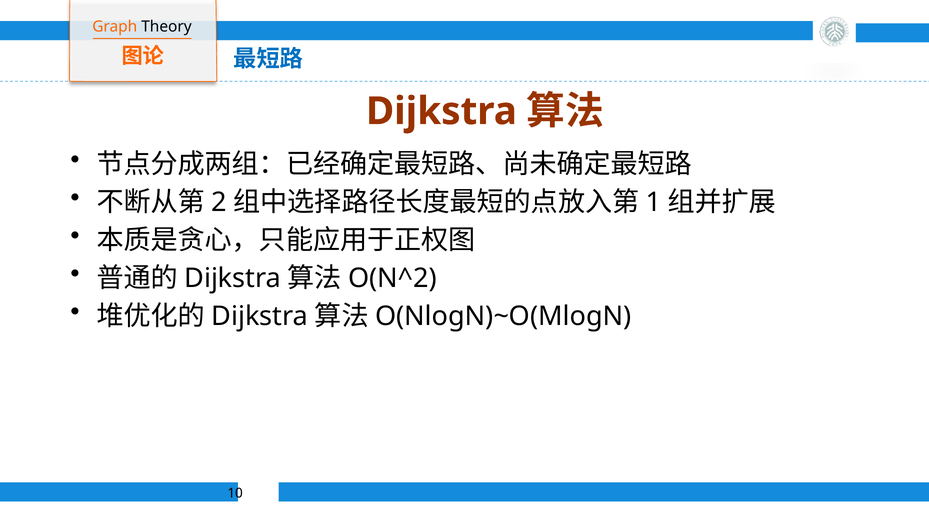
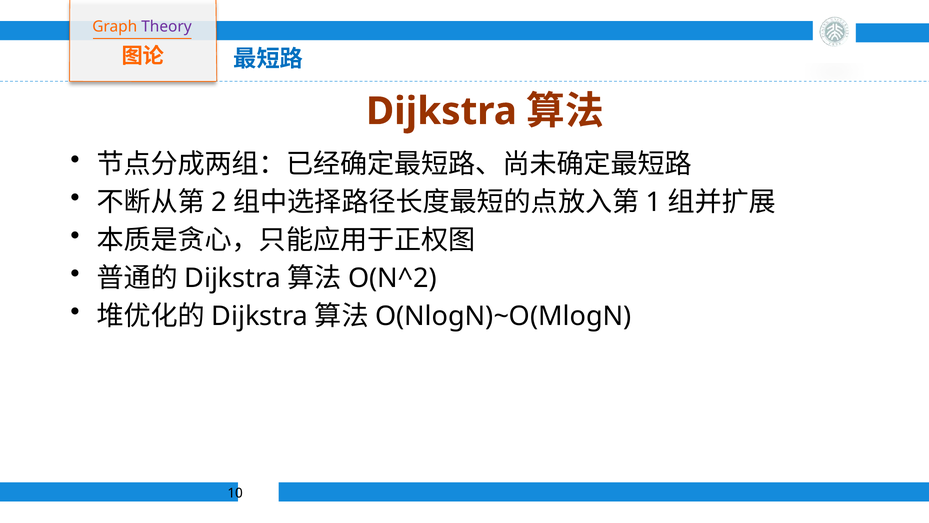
Theory colour: black -> purple
